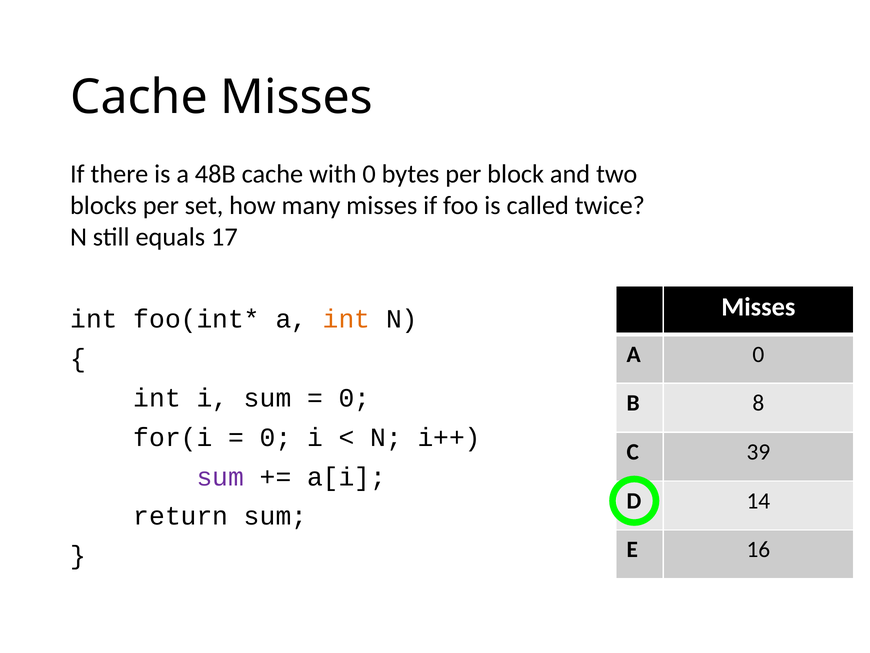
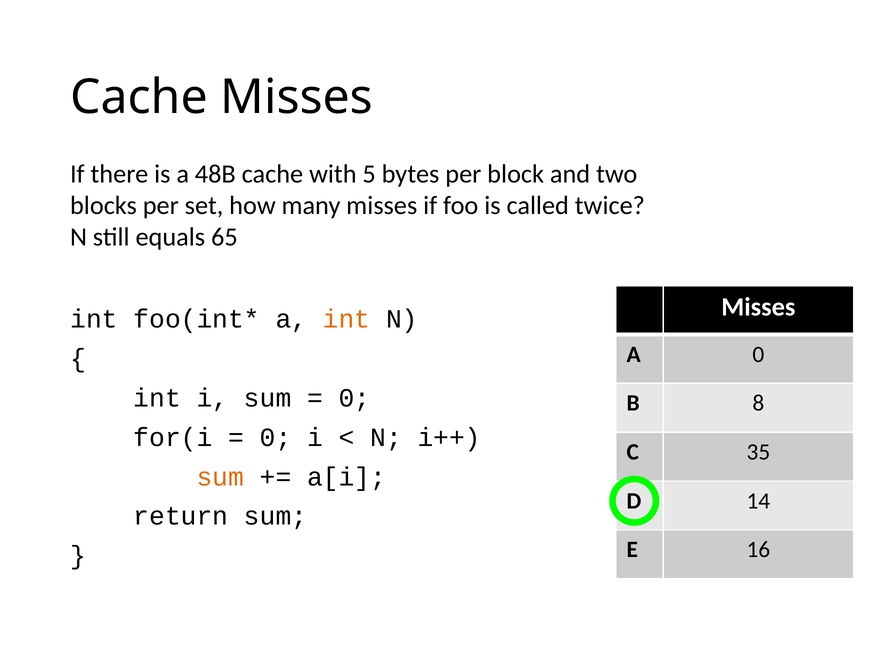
with 0: 0 -> 5
17: 17 -> 65
39: 39 -> 35
sum at (220, 477) colour: purple -> orange
